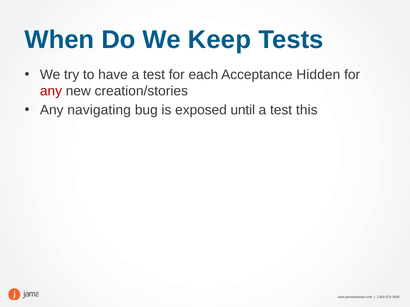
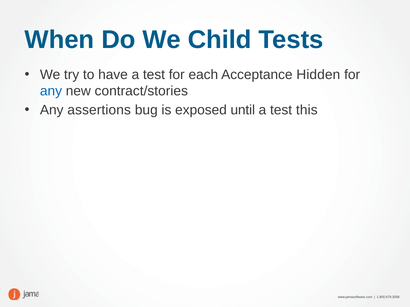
Keep: Keep -> Child
any at (51, 91) colour: red -> blue
creation/stories: creation/stories -> contract/stories
navigating: navigating -> assertions
